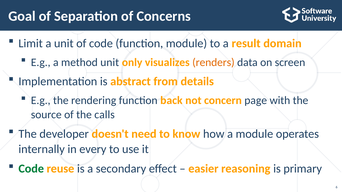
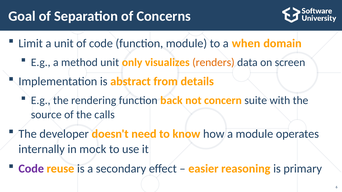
result: result -> when
page: page -> suite
every: every -> mock
Code at (31, 169) colour: green -> purple
